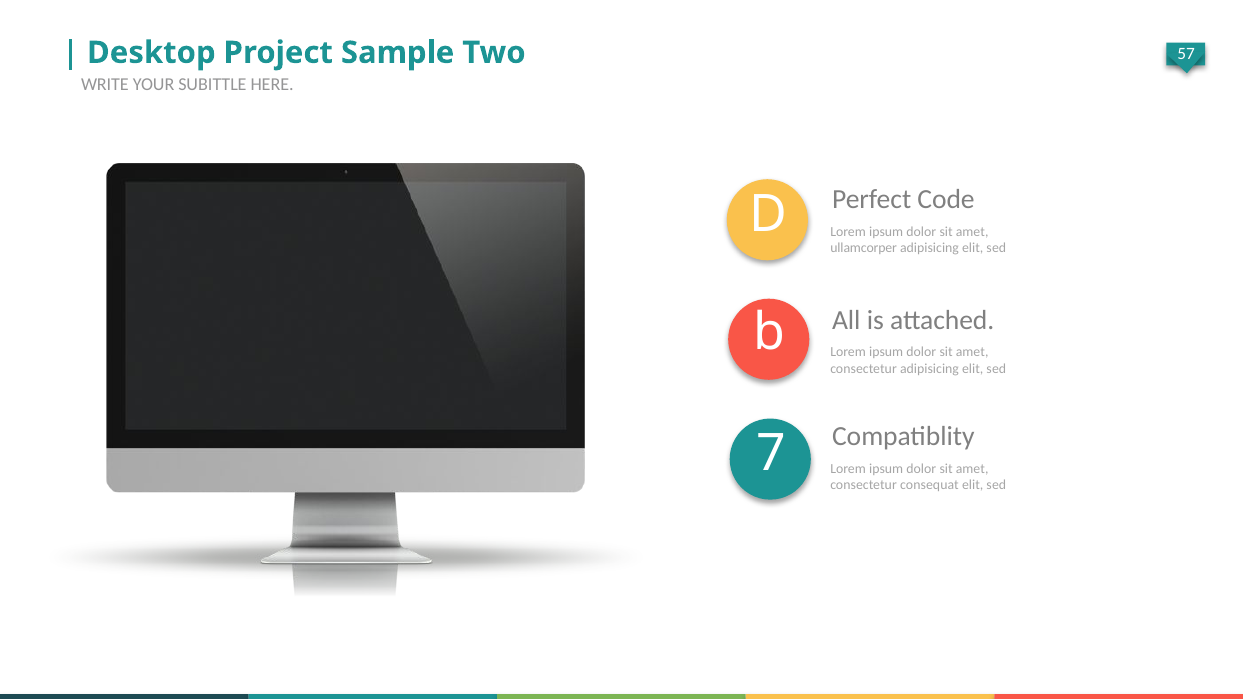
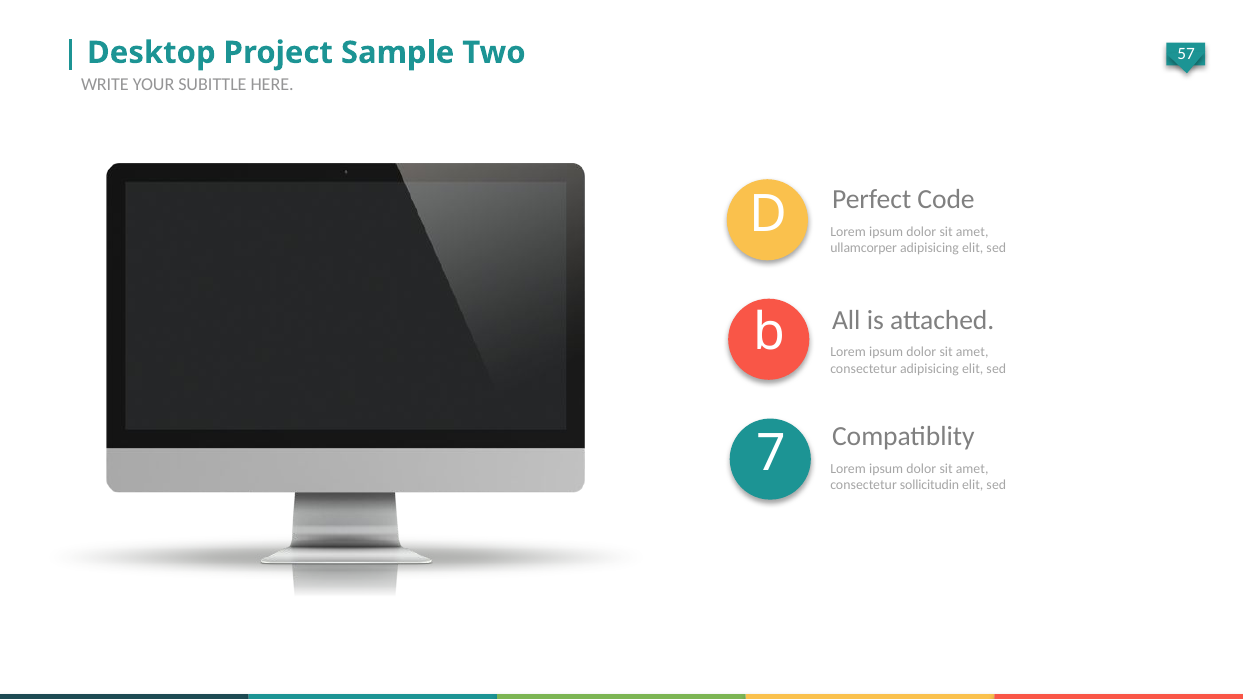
consequat: consequat -> sollicitudin
